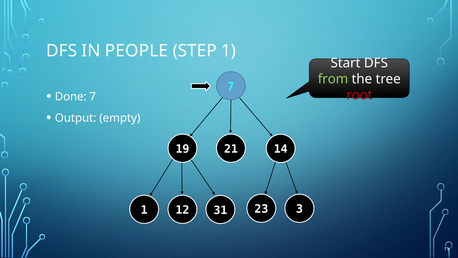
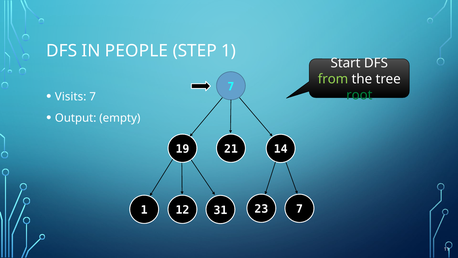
Done: Done -> Visits
root colour: red -> green
23 3: 3 -> 7
